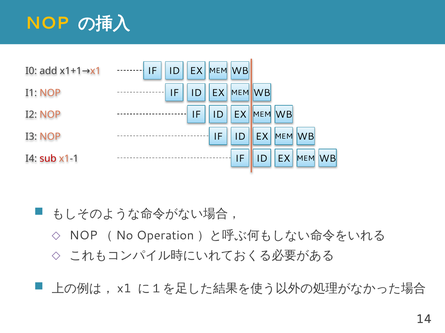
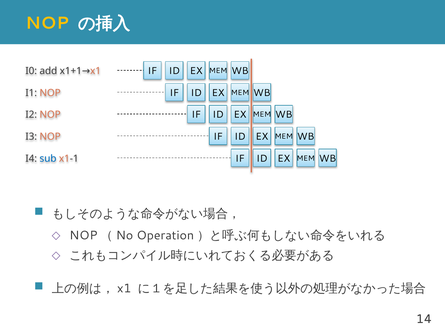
sub colour: red -> blue
